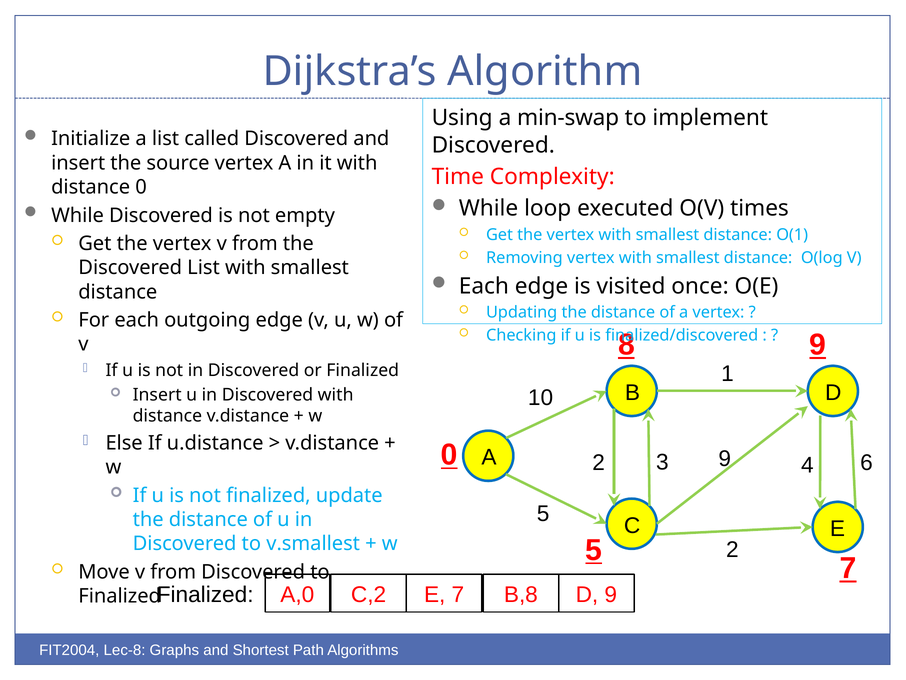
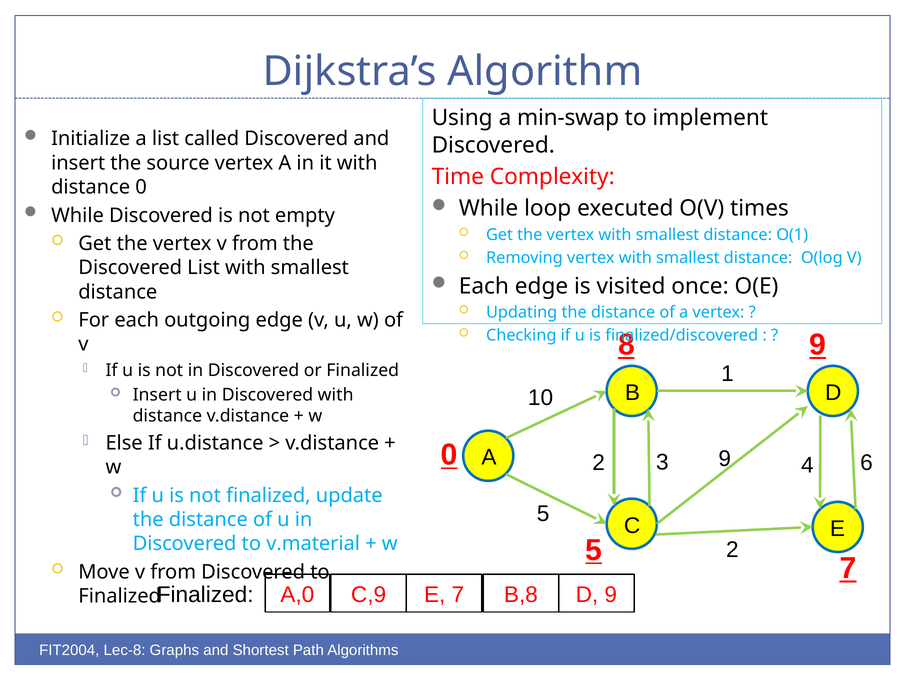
v.smallest: v.smallest -> v.material
C,2: C,2 -> C,9
